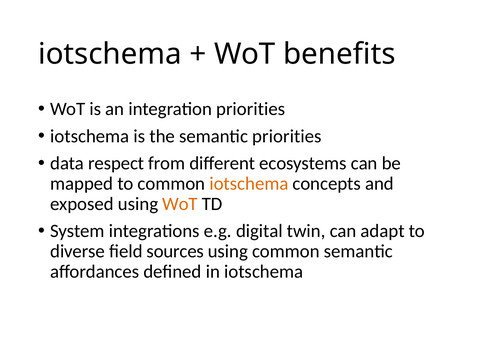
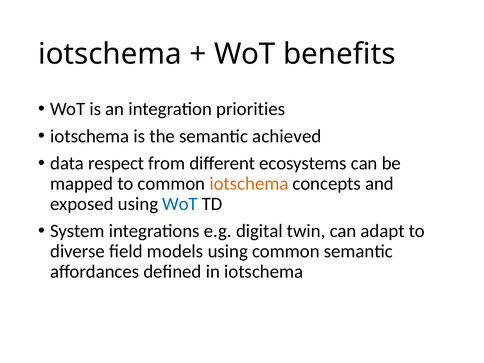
semantic priorities: priorities -> achieved
WoT at (180, 204) colour: orange -> blue
sources: sources -> models
